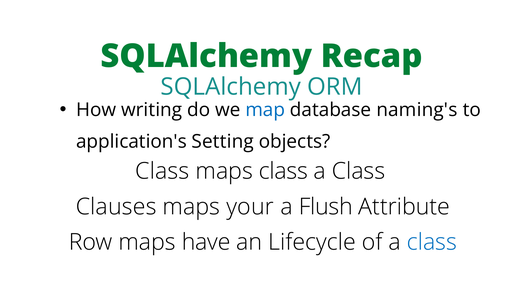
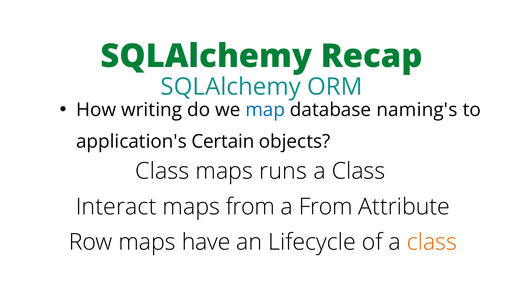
Setting: Setting -> Certain
maps class: class -> runs
Clauses: Clauses -> Interact
maps your: your -> from
a Flush: Flush -> From
class at (432, 242) colour: blue -> orange
